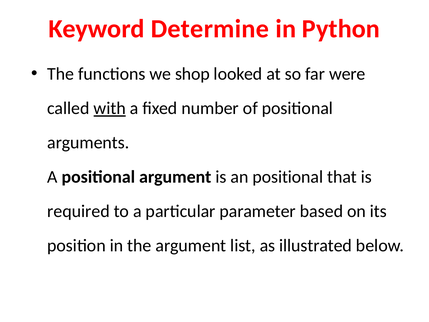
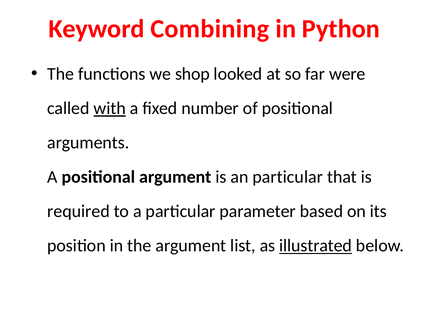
Determine: Determine -> Combining
an positional: positional -> particular
illustrated underline: none -> present
